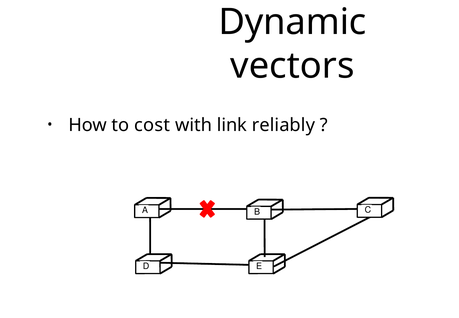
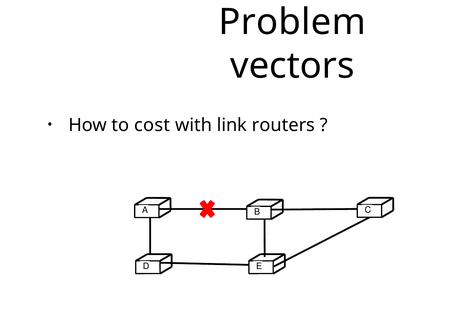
Dynamic: Dynamic -> Problem
reliably: reliably -> routers
